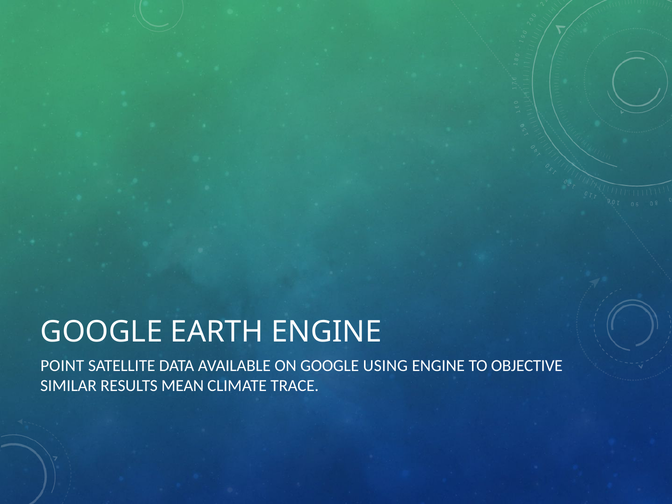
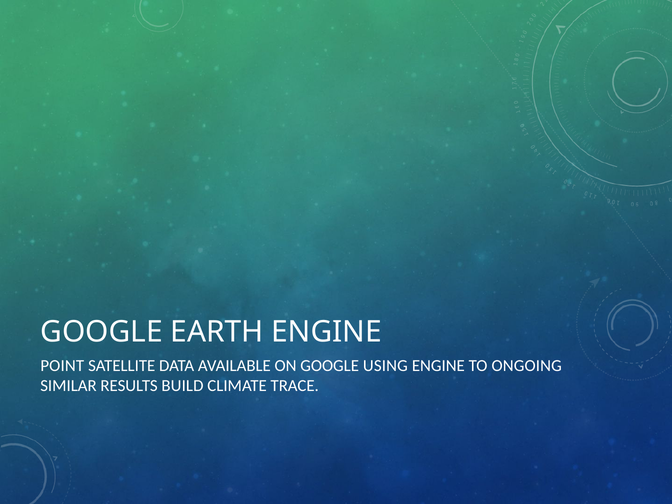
OBJECTIVE: OBJECTIVE -> ONGOING
MEAN: MEAN -> BUILD
